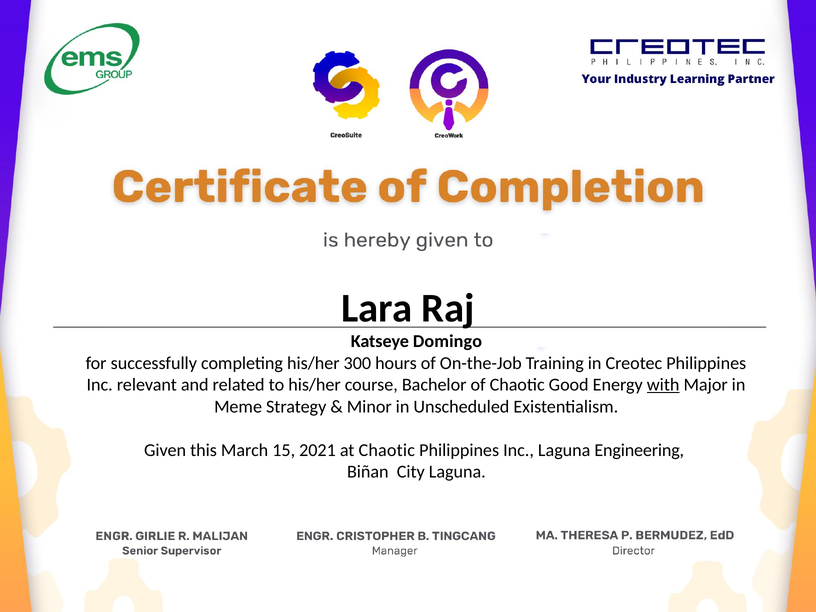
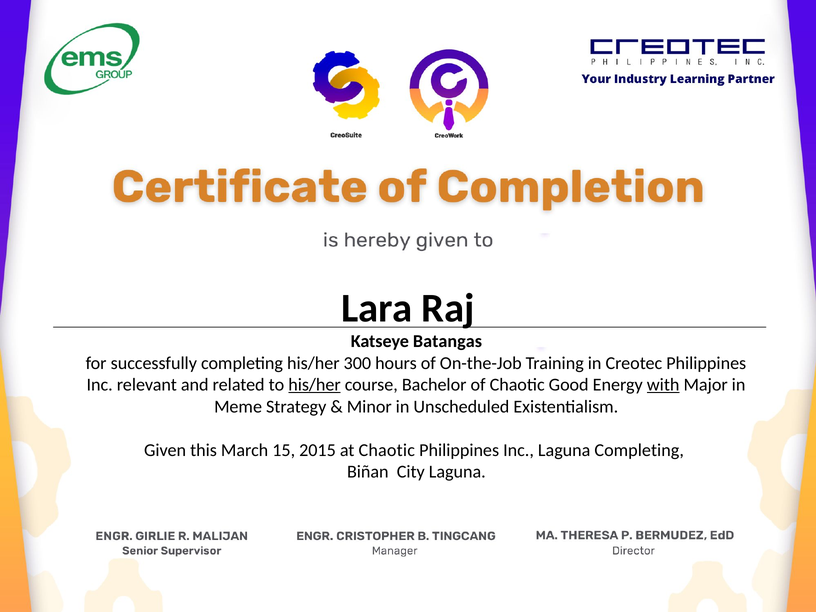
Domingo: Domingo -> Batangas
his/her at (315, 385) underline: none -> present
2021: 2021 -> 2015
Laguna Engineering: Engineering -> Completing
